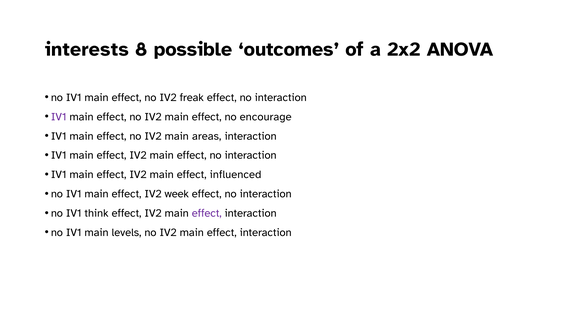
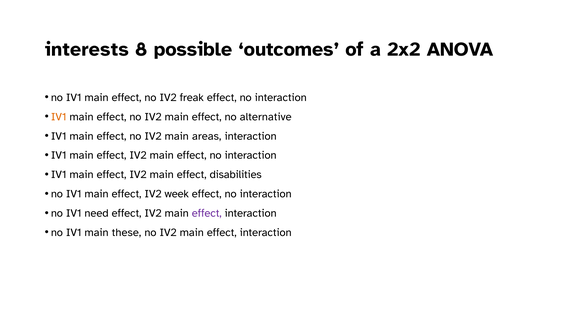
IV1 at (59, 117) colour: purple -> orange
encourage: encourage -> alternative
influenced: influenced -> disabilities
think: think -> need
levels: levels -> these
